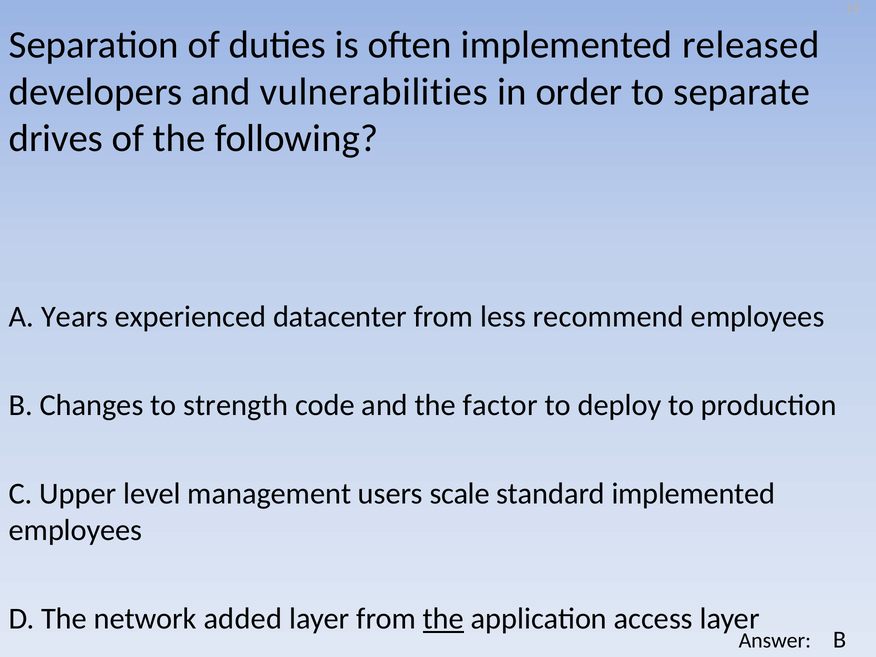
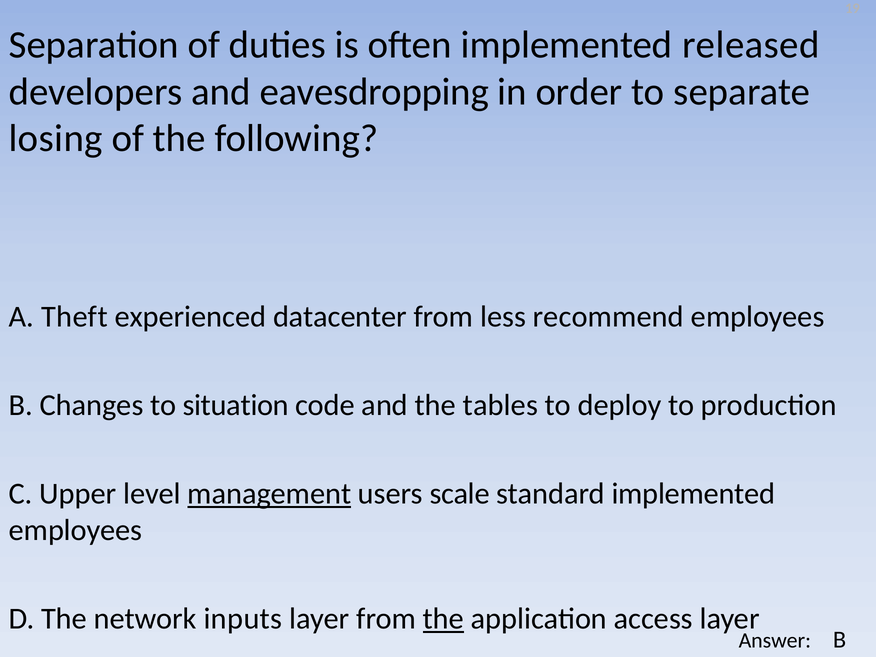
vulnerabilities: vulnerabilities -> eavesdropping
drives: drives -> losing
Years: Years -> Theft
strength: strength -> situation
factor: factor -> tables
management underline: none -> present
added: added -> inputs
